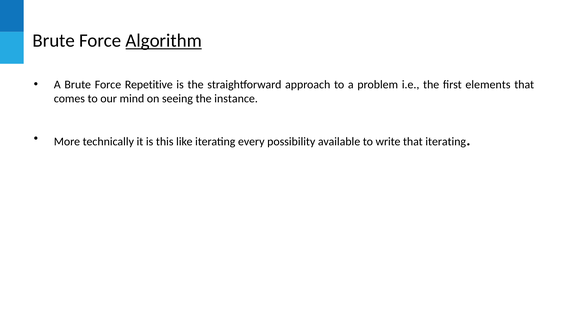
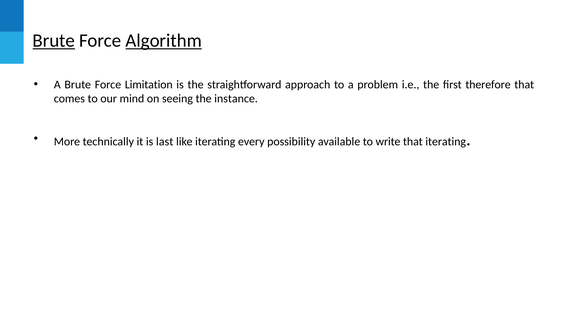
Brute at (54, 41) underline: none -> present
Repetitive: Repetitive -> Limitation
elements: elements -> therefore
this: this -> last
